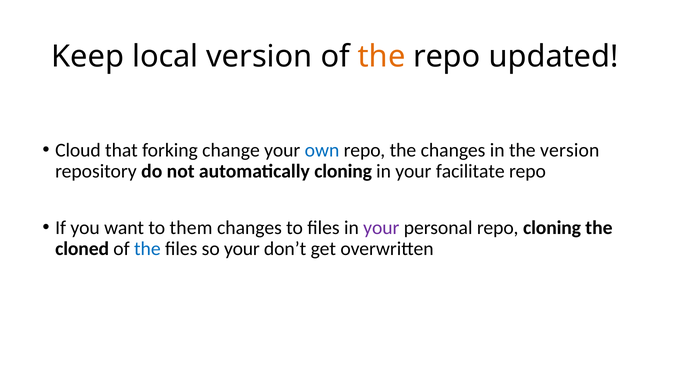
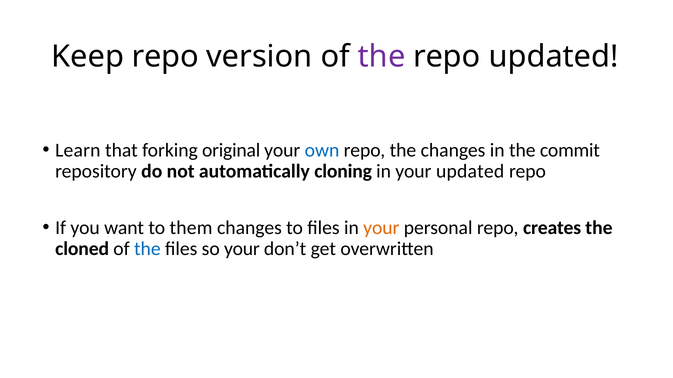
Keep local: local -> repo
the at (382, 57) colour: orange -> purple
Cloud: Cloud -> Learn
change: change -> original
the version: version -> commit
your facilitate: facilitate -> updated
your at (381, 228) colour: purple -> orange
repo cloning: cloning -> creates
